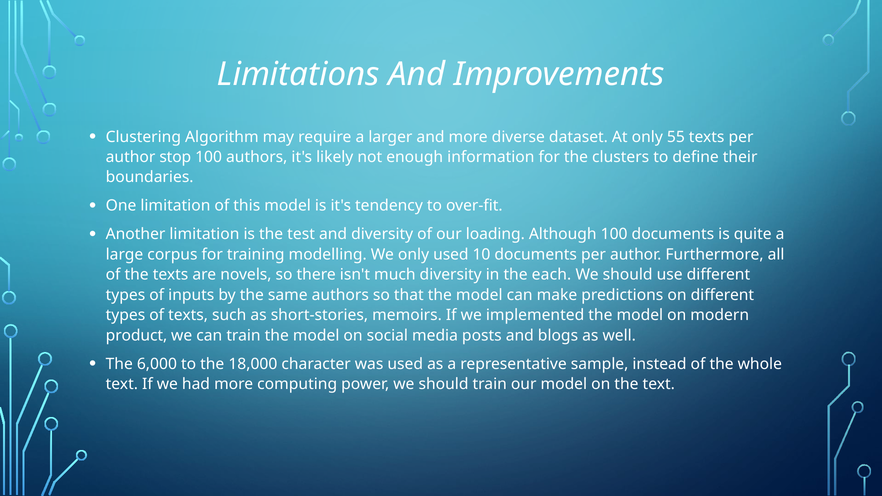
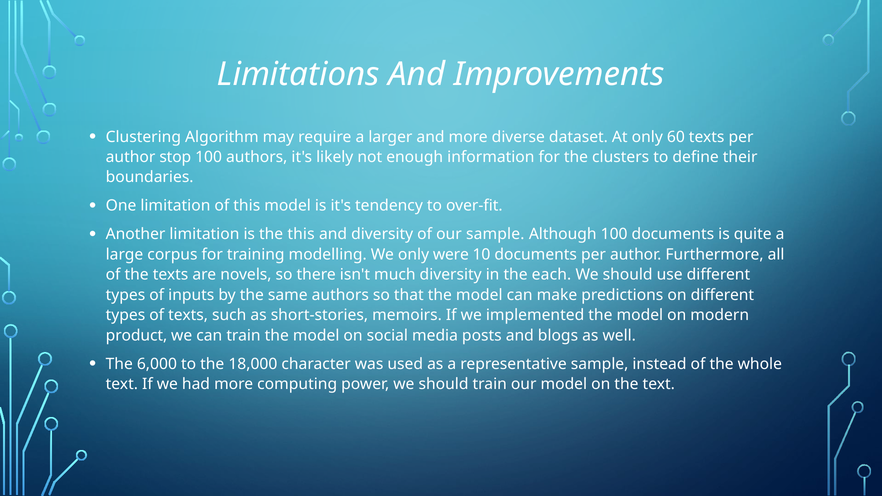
55: 55 -> 60
the test: test -> this
our loading: loading -> sample
only used: used -> were
